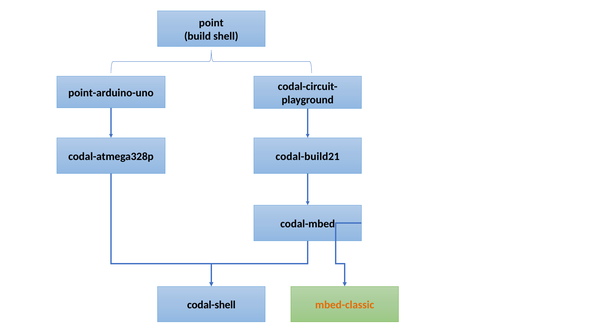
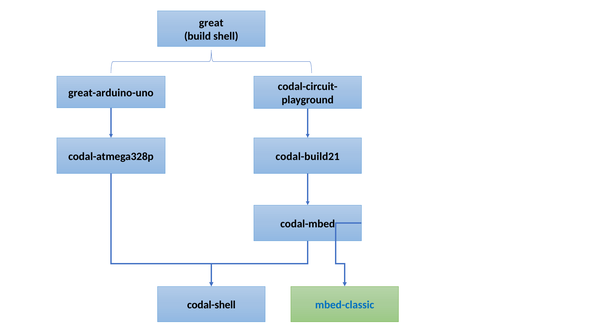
point: point -> great
point-arduino-uno: point-arduino-uno -> great-arduino-uno
mbed-classic colour: orange -> blue
